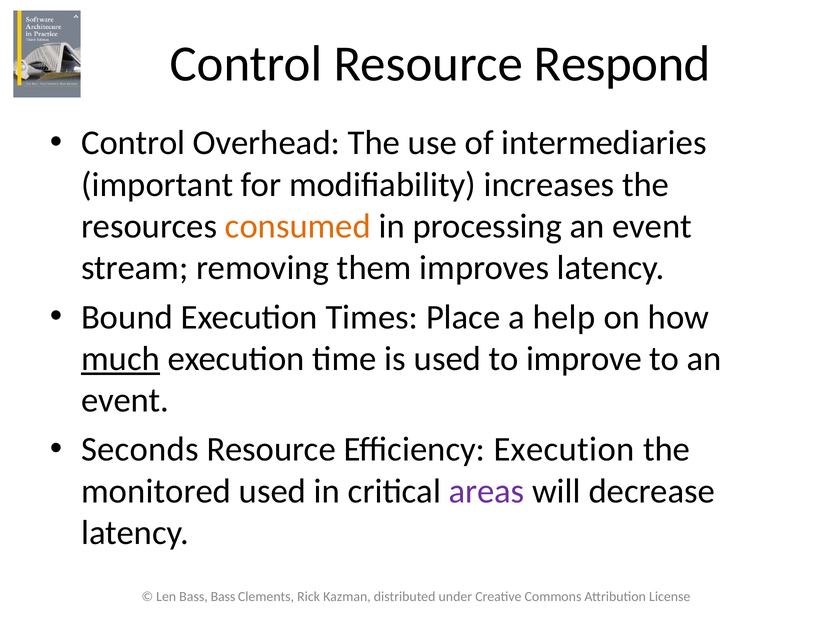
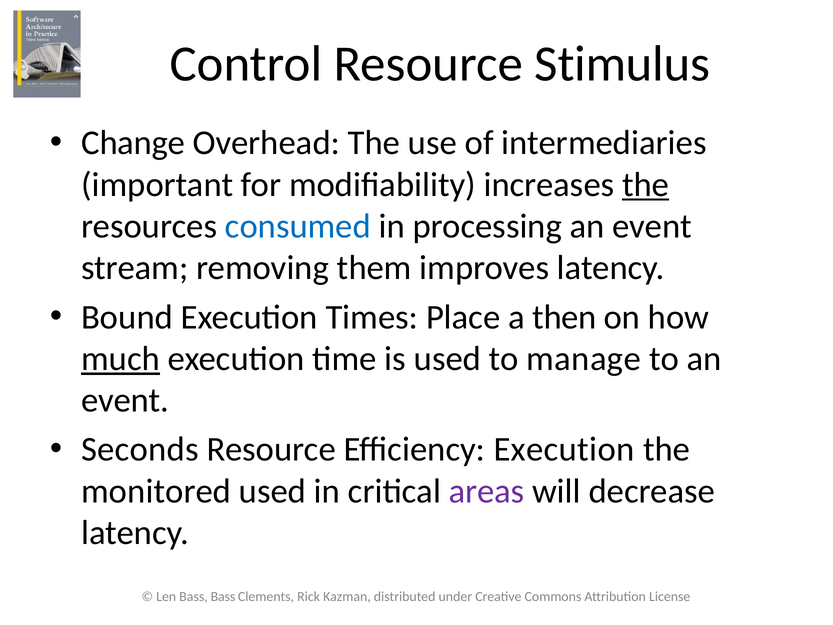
Respond: Respond -> Stimulus
Control at (133, 143): Control -> Change
the at (646, 185) underline: none -> present
consumed colour: orange -> blue
help: help -> then
improve: improve -> manage
